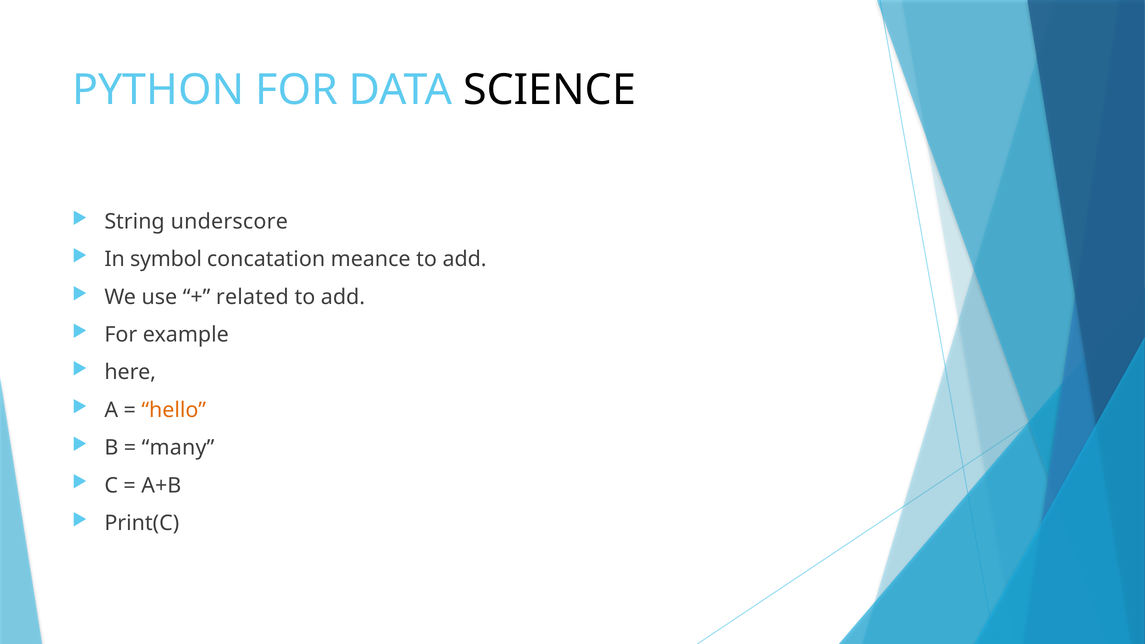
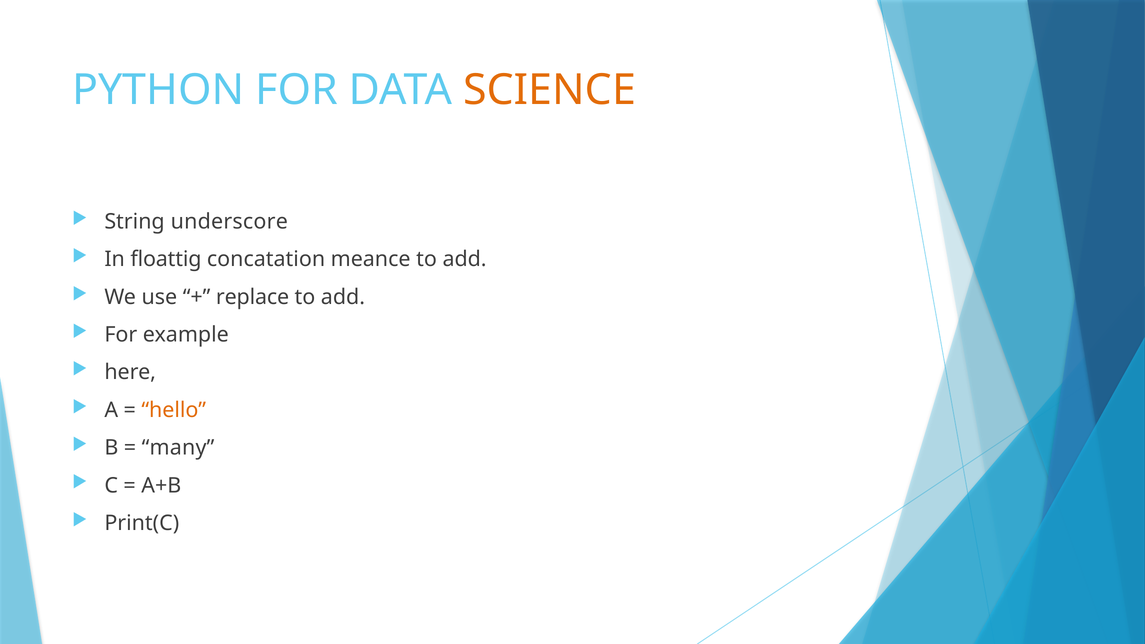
SCIENCE colour: black -> orange
symbol: symbol -> floattig
related: related -> replace
